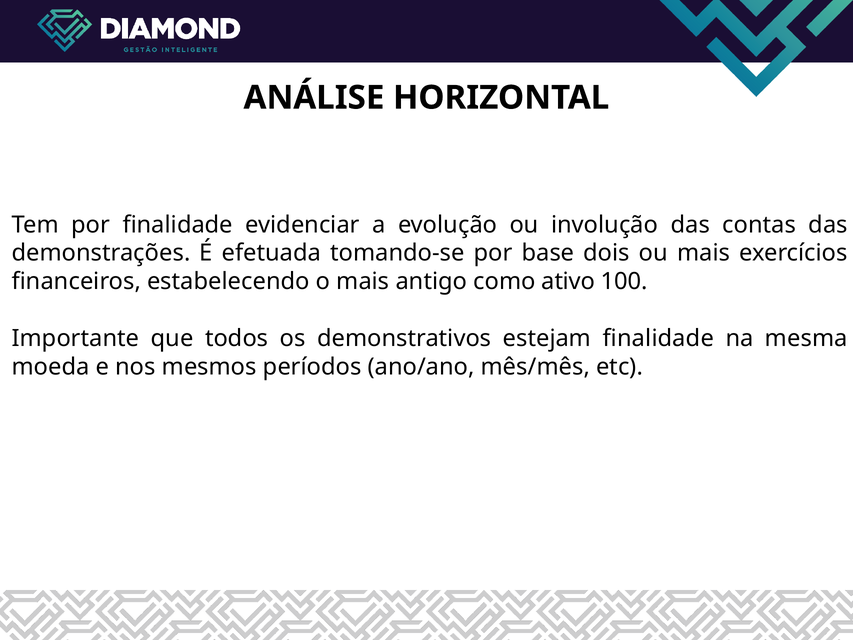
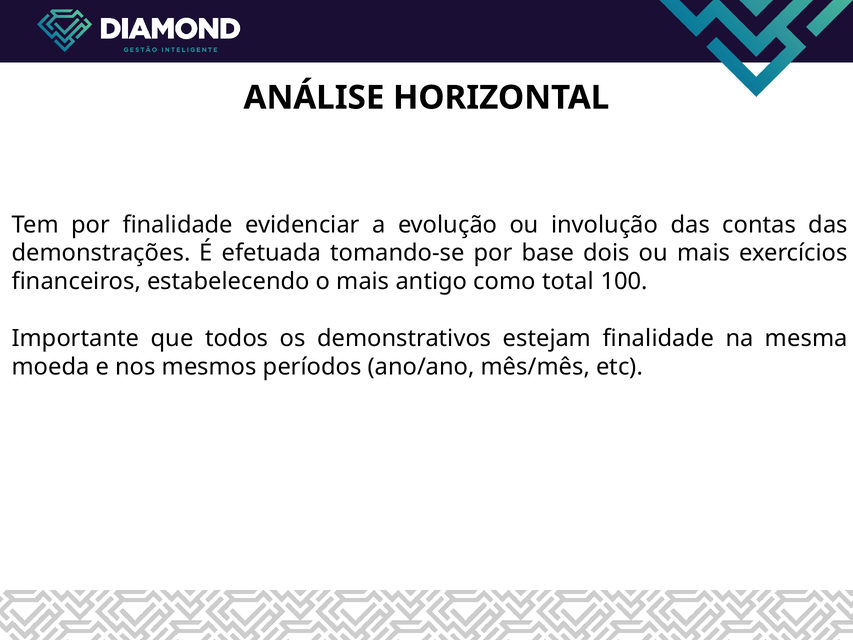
ativo: ativo -> total
